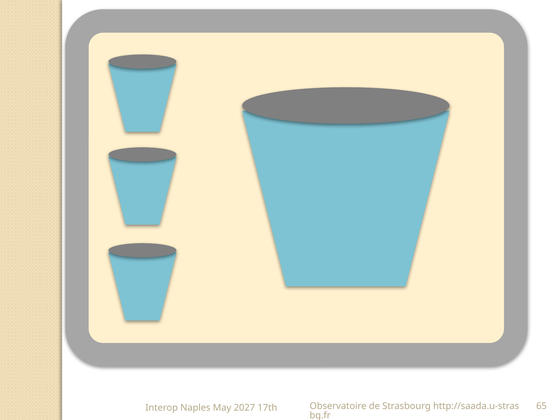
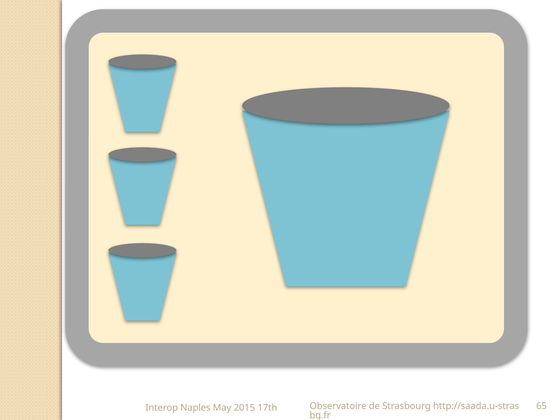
2027: 2027 -> 2015
